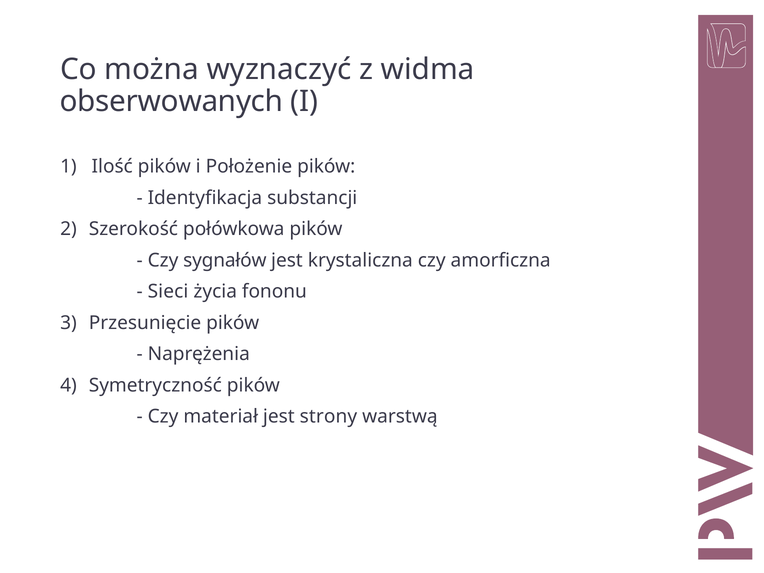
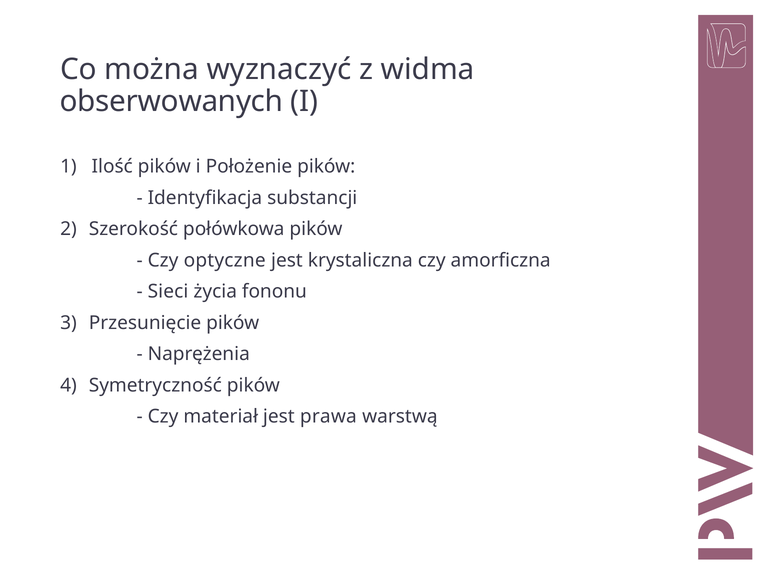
sygnałów: sygnałów -> optyczne
strony: strony -> prawa
